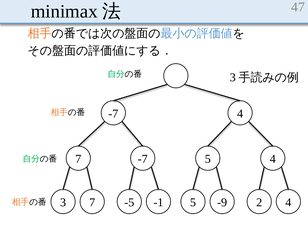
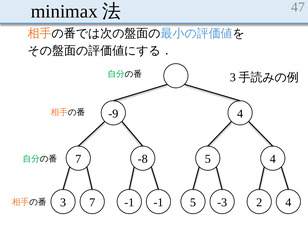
-7 at (113, 114): -7 -> -9
7 -7: -7 -> -8
-5 at (129, 202): -5 -> -1
-9: -9 -> -3
